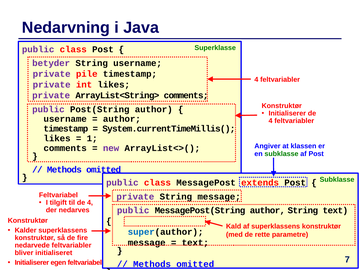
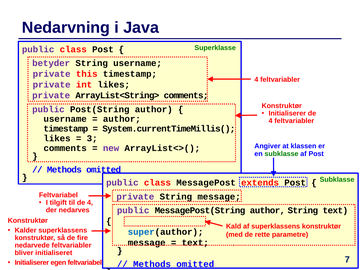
pile: pile -> this
1: 1 -> 3
